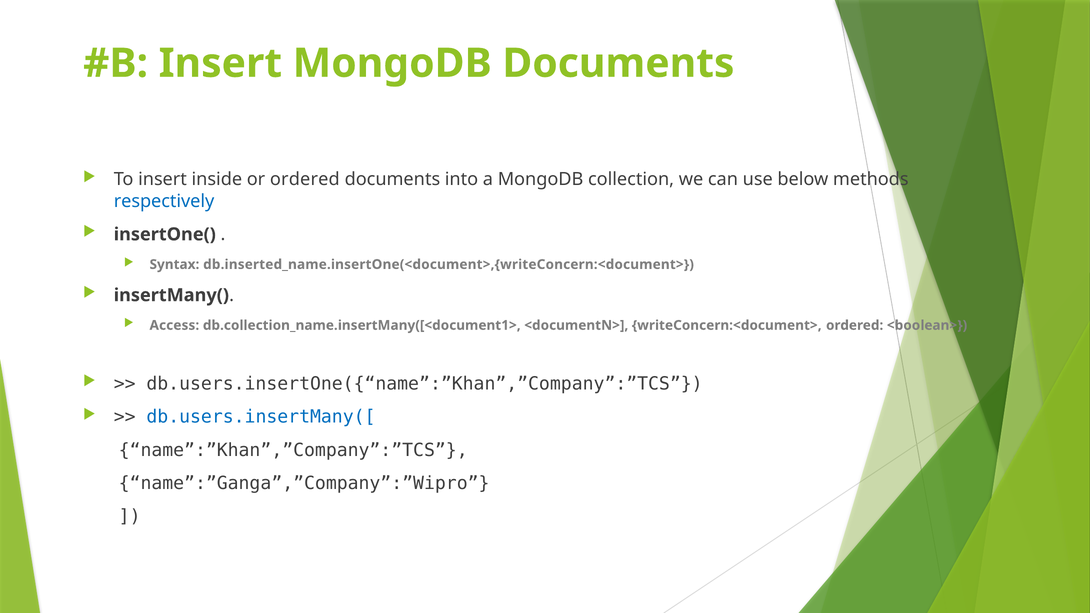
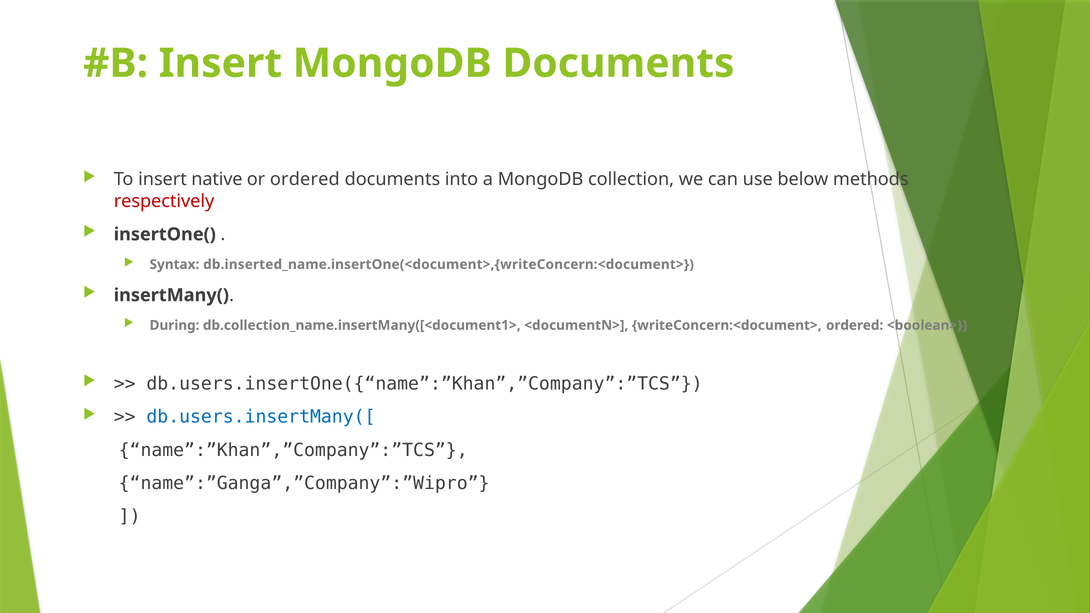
inside: inside -> native
respectively colour: blue -> red
Access: Access -> During
